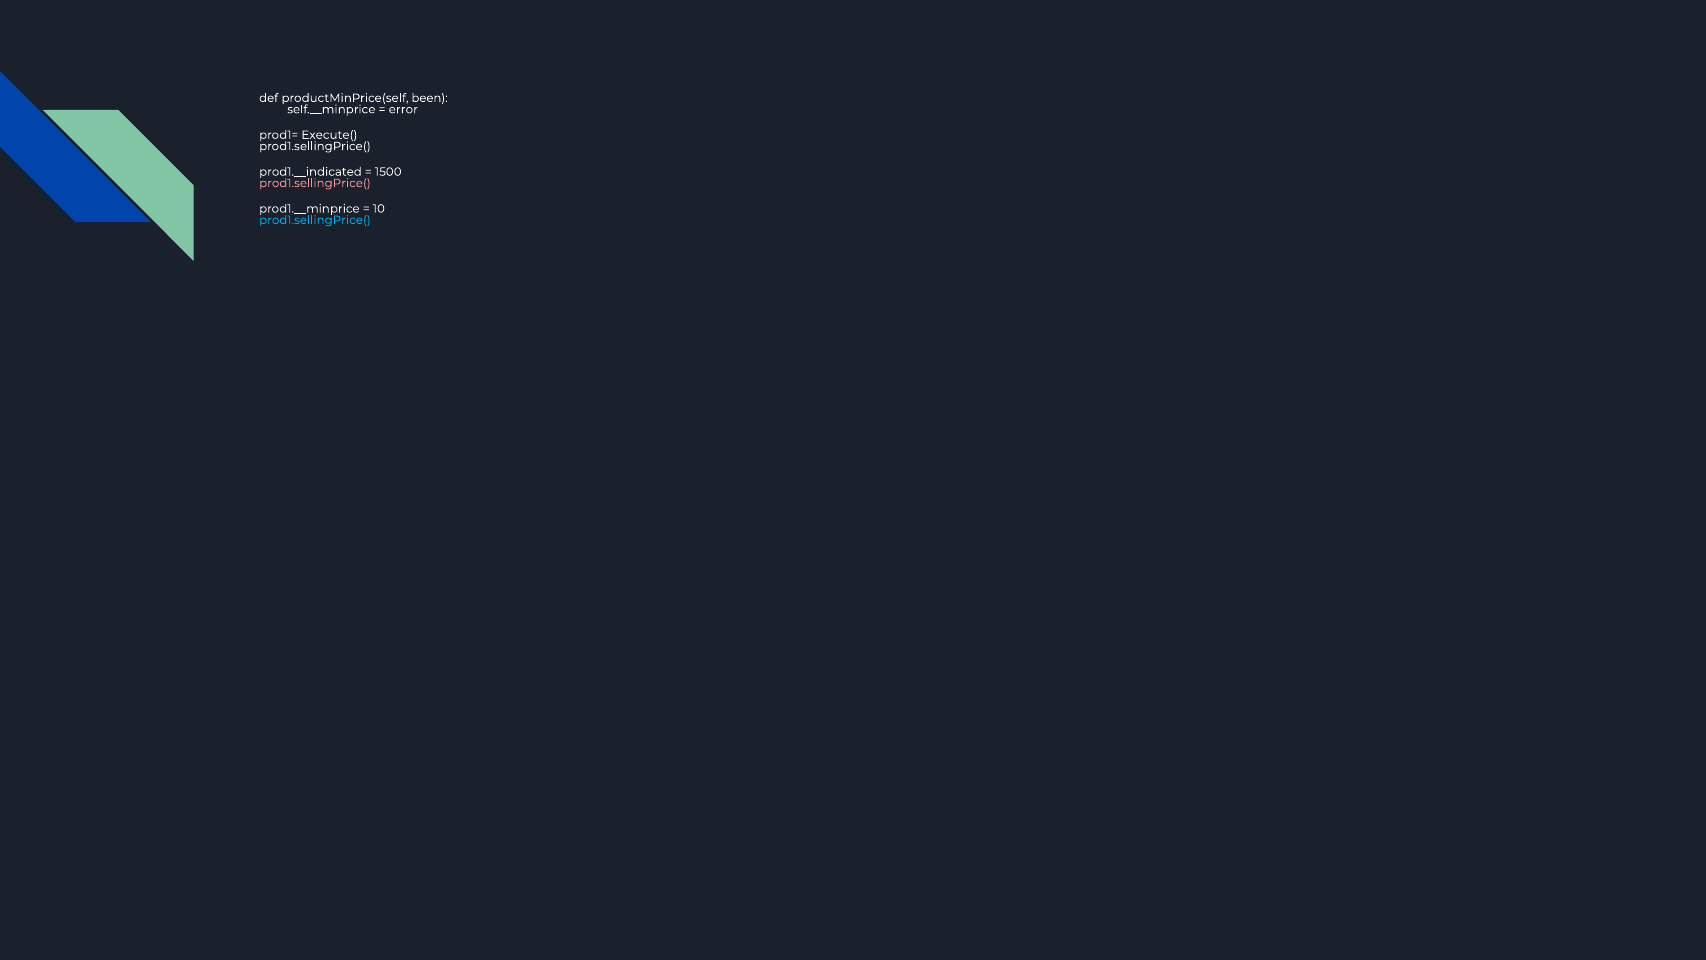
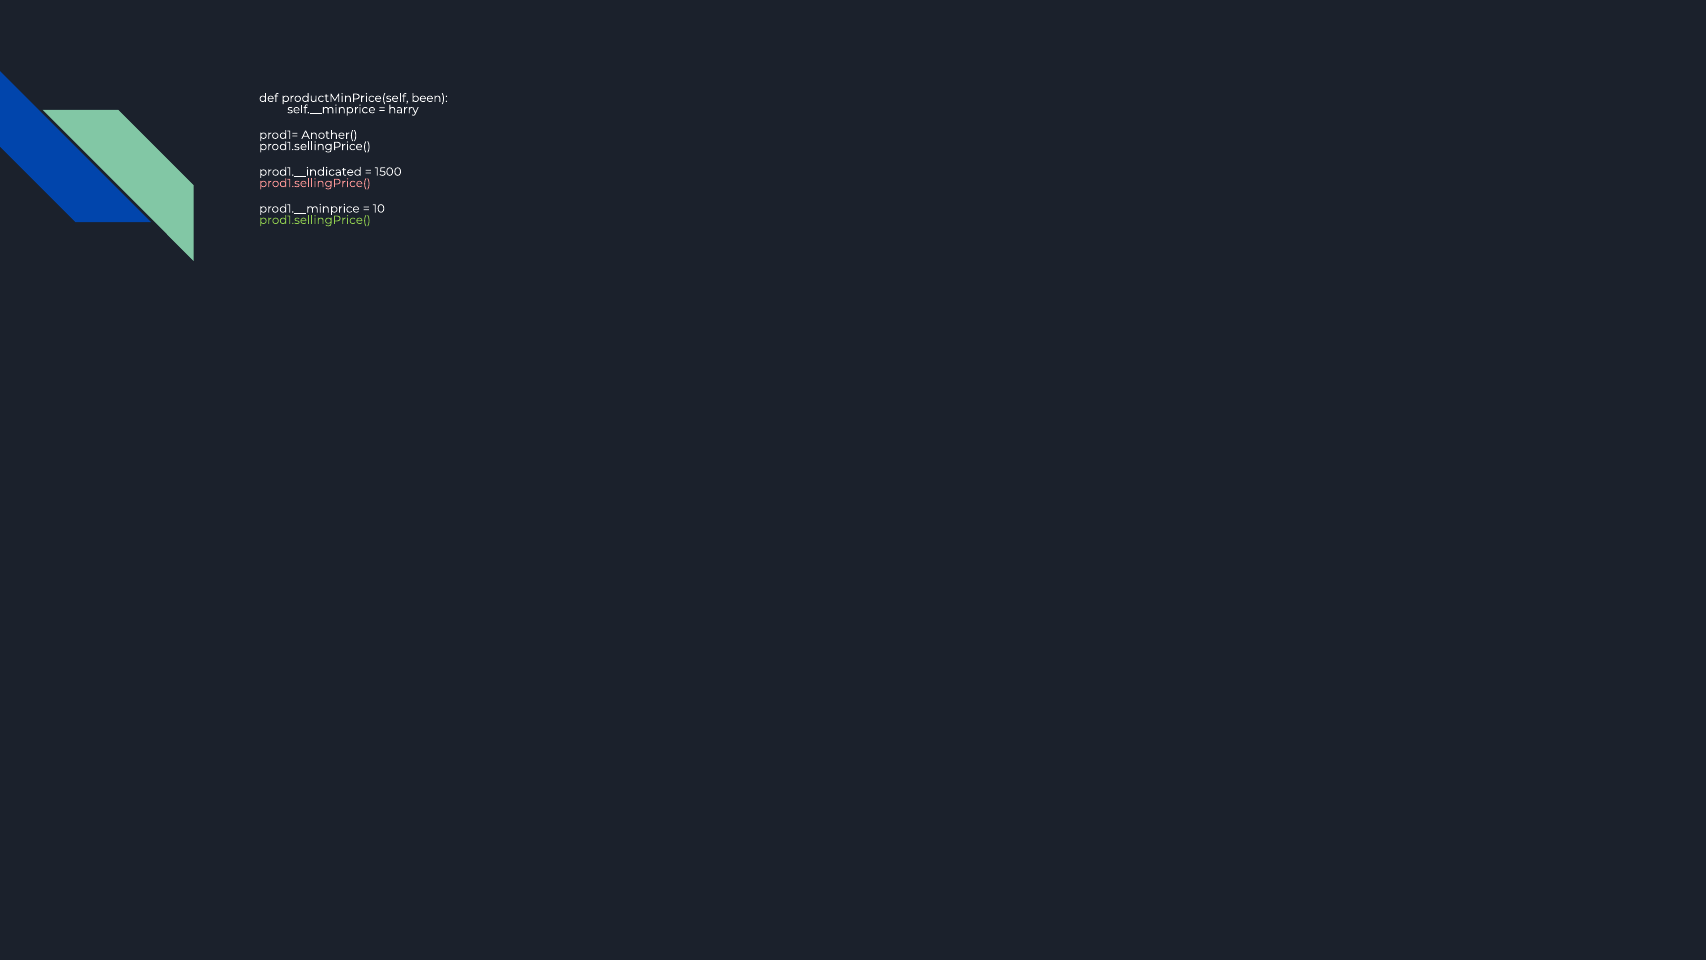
error: error -> harry
Execute(: Execute( -> Another(
prod1.sellingPrice( at (315, 220) colour: light blue -> light green
